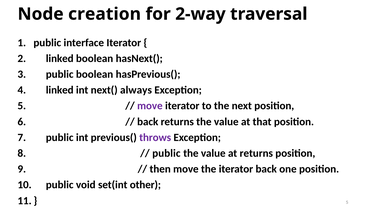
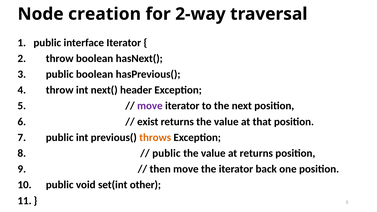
linked at (60, 58): linked -> throw
linked at (60, 90): linked -> throw
always: always -> header
back at (148, 122): back -> exist
throws colour: purple -> orange
